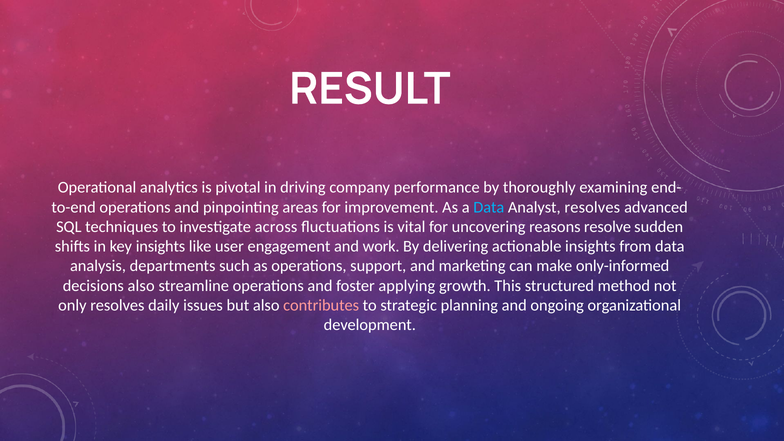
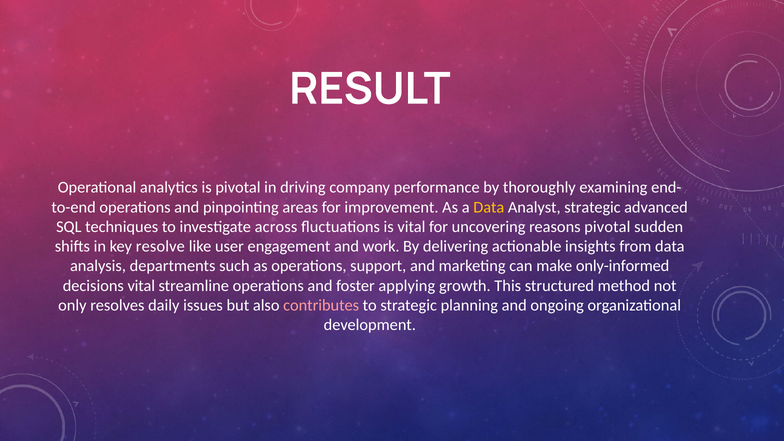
Data at (489, 207) colour: light blue -> yellow
Analyst resolves: resolves -> strategic
reasons resolve: resolve -> pivotal
key insights: insights -> resolve
decisions also: also -> vital
